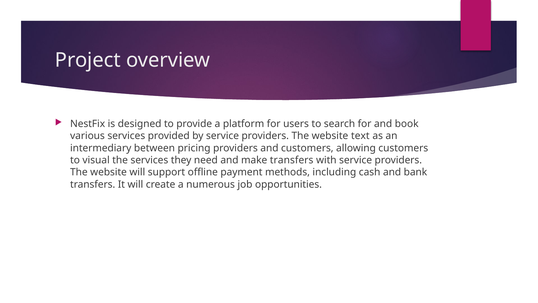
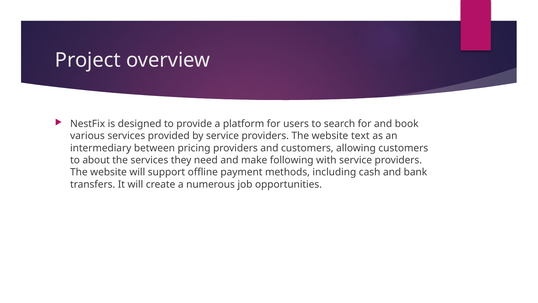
visual: visual -> about
make transfers: transfers -> following
